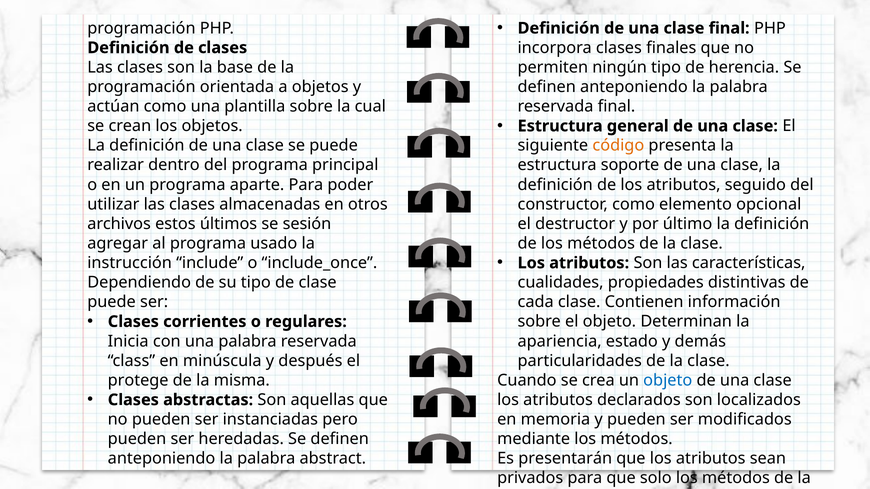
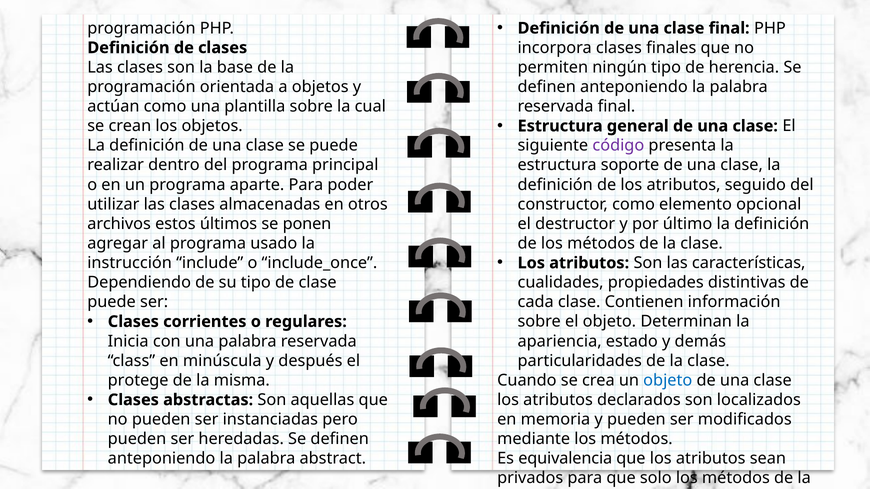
código colour: orange -> purple
sesión: sesión -> ponen
presentarán: presentarán -> equivalencia
